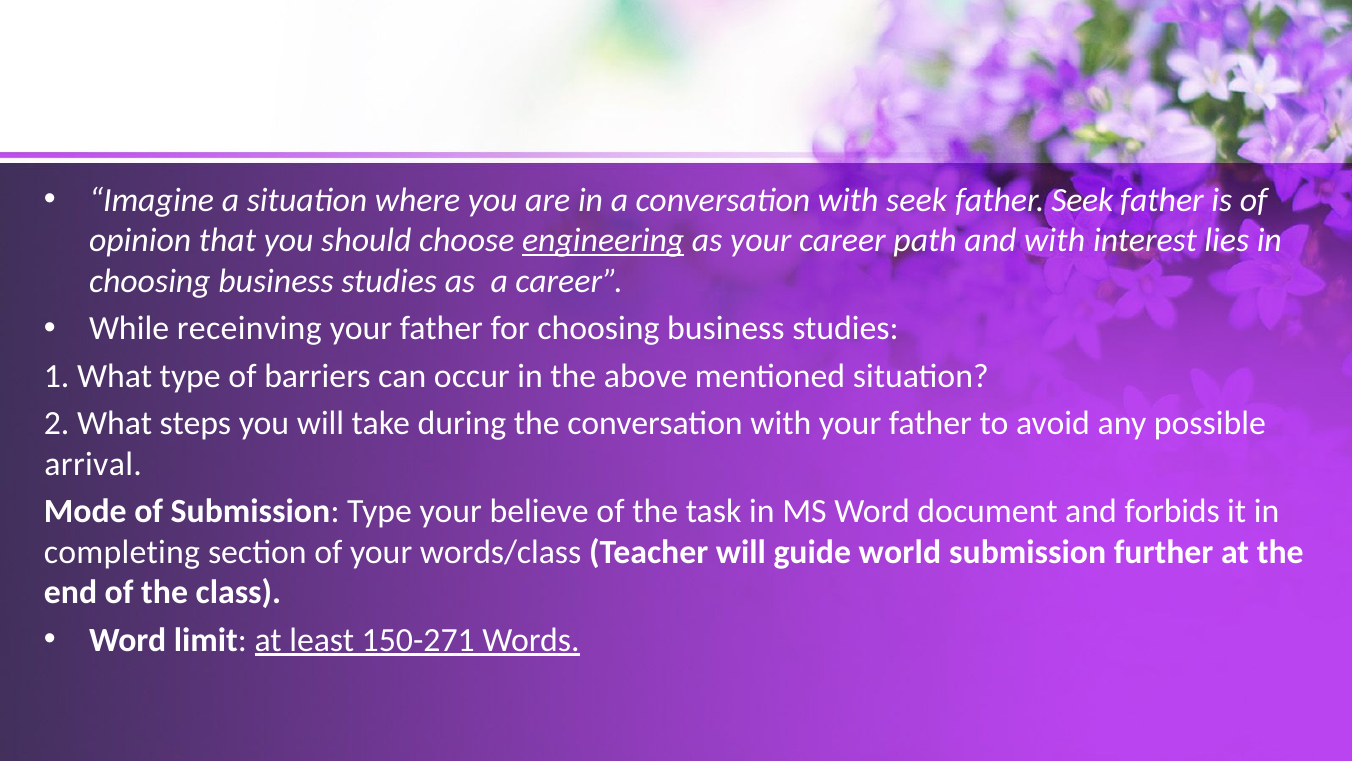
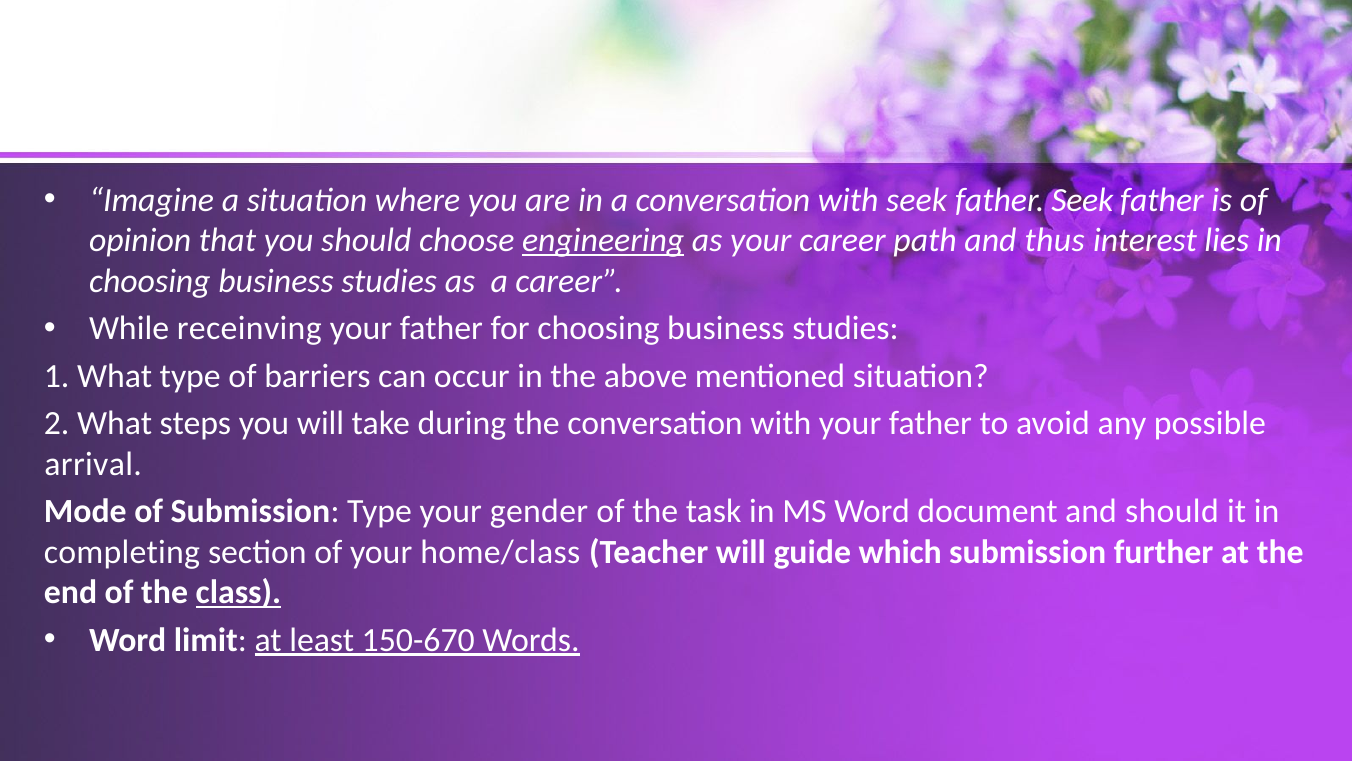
and with: with -> thus
believe: believe -> gender
and forbids: forbids -> should
words/class: words/class -> home/class
world: world -> which
class underline: none -> present
150-271: 150-271 -> 150-670
